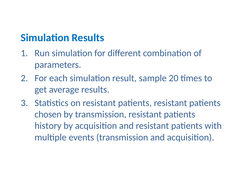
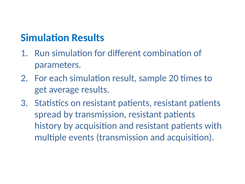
chosen: chosen -> spread
